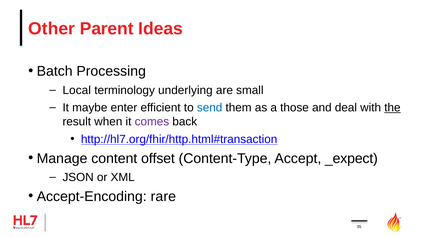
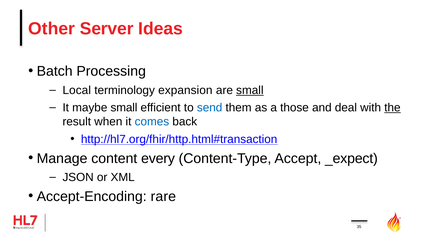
Parent: Parent -> Server
underlying: underlying -> expansion
small at (250, 90) underline: none -> present
maybe enter: enter -> small
comes colour: purple -> blue
offset: offset -> every
